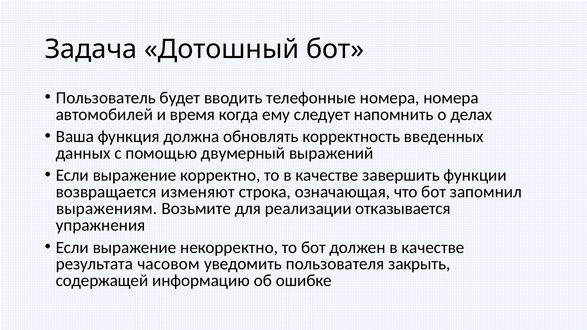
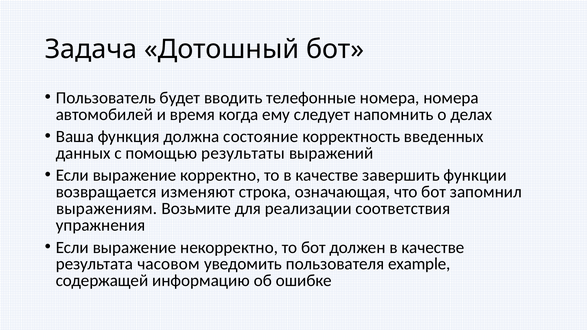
обновлять: обновлять -> состояние
двумерный: двумерный -> результаты
отказывается: отказывается -> соответствия
закрыть: закрыть -> example
